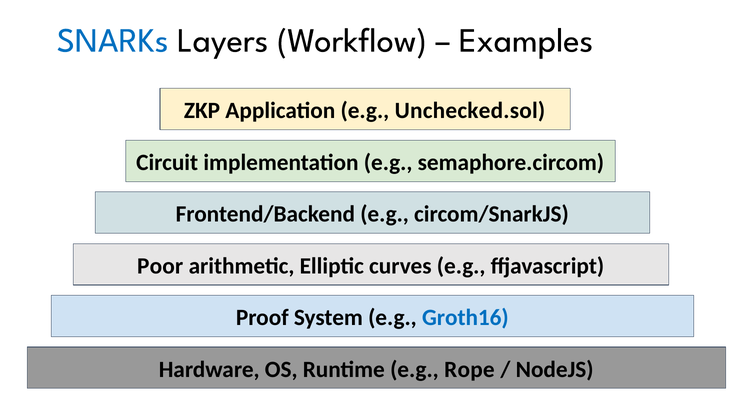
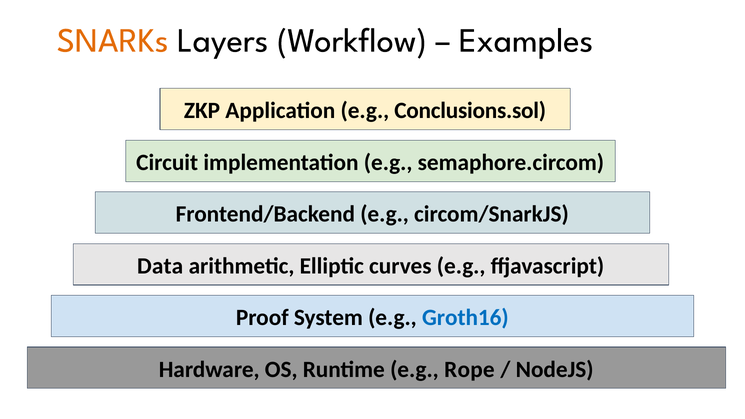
SNARKs colour: blue -> orange
Unchecked.sol: Unchecked.sol -> Conclusions.sol
Poor: Poor -> Data
